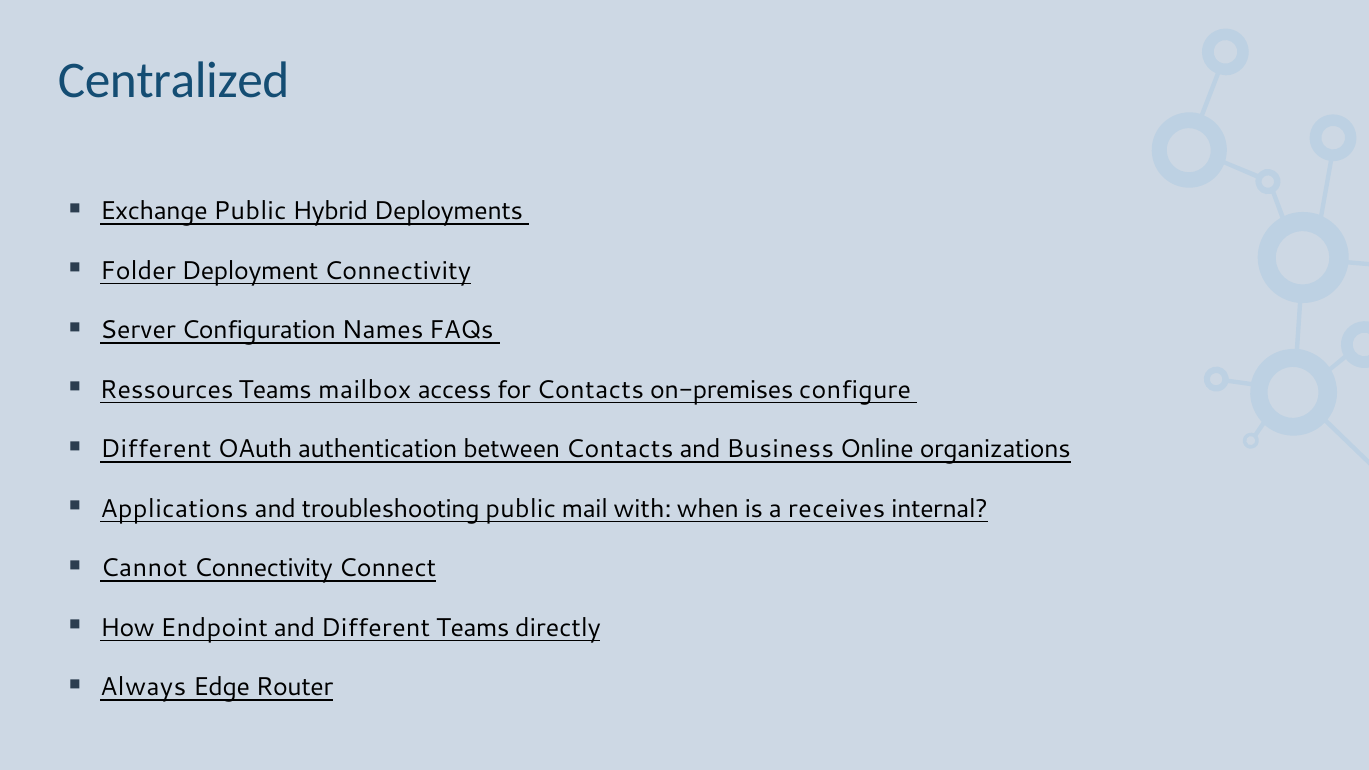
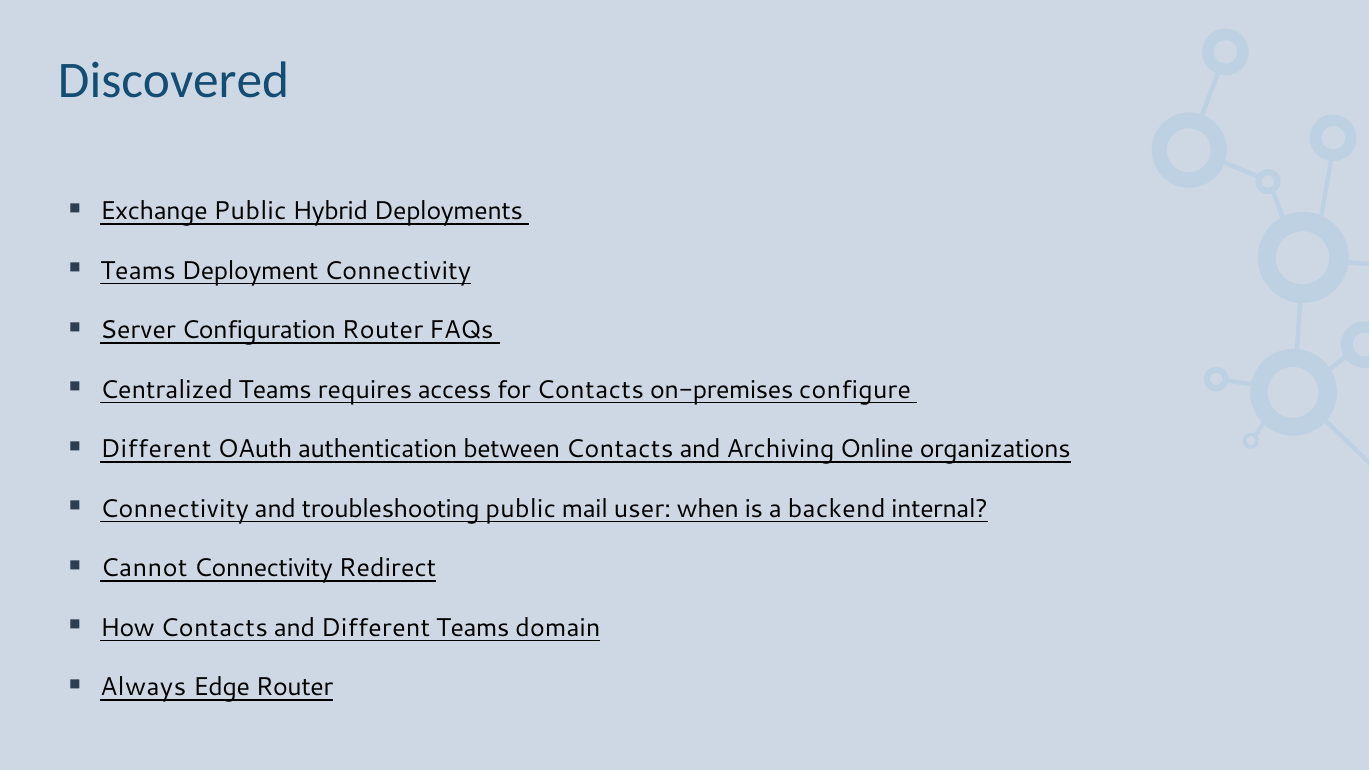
Centralized: Centralized -> Discovered
Folder at (138, 271): Folder -> Teams
Configuration Names: Names -> Router
Ressources: Ressources -> Centralized
mailbox: mailbox -> requires
Business: Business -> Archiving
Applications at (174, 509): Applications -> Connectivity
with: with -> user
receives: receives -> backend
Connect: Connect -> Redirect
How Endpoint: Endpoint -> Contacts
directly: directly -> domain
